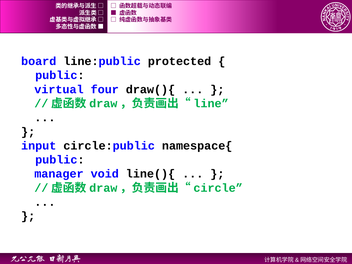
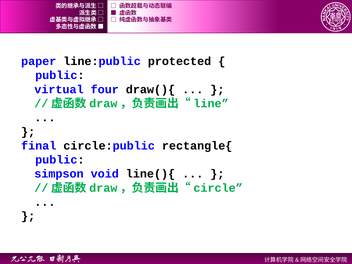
board: board -> paper
input: input -> final
namespace{: namespace{ -> rectangle{
manager: manager -> simpson
